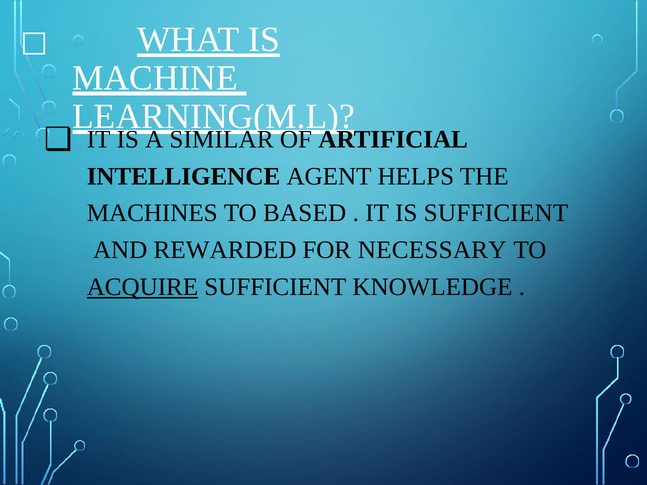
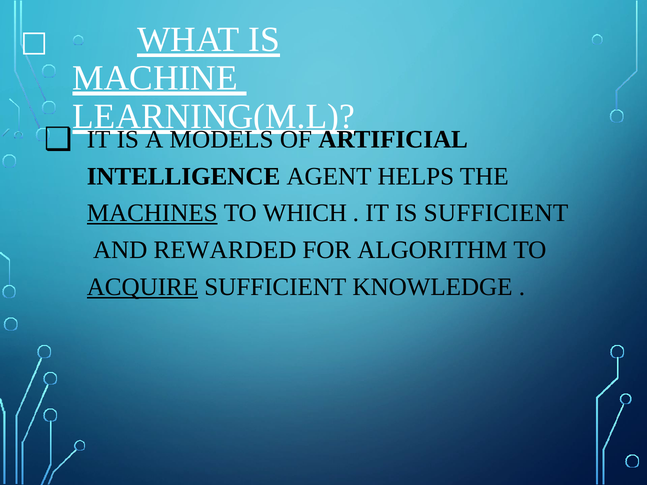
SIMILAR: SIMILAR -> MODELS
MACHINES underline: none -> present
BASED: BASED -> WHICH
NECESSARY: NECESSARY -> ALGORITHM
